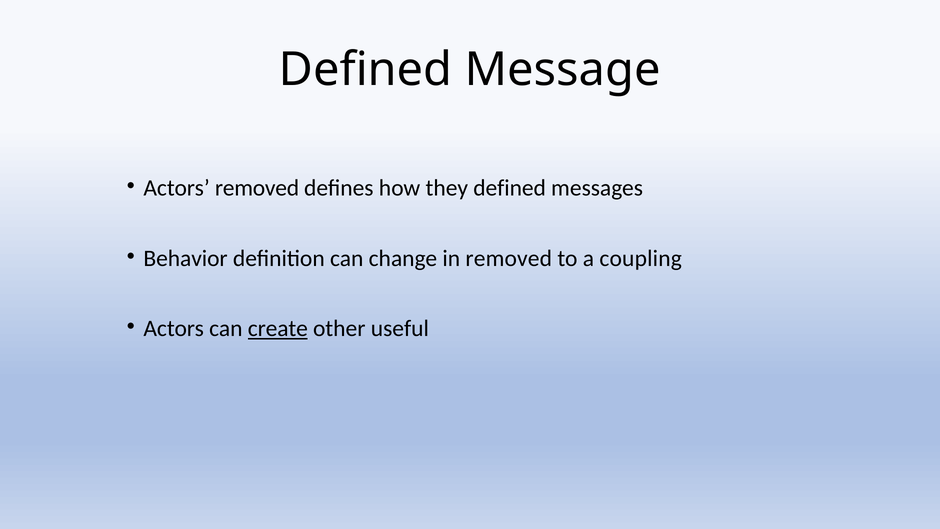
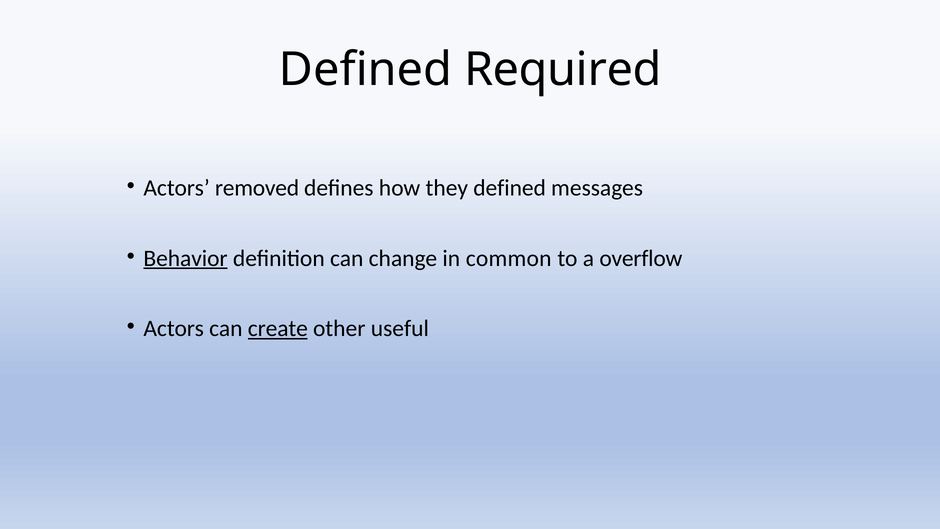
Message: Message -> Required
Behavior underline: none -> present
in removed: removed -> common
coupling: coupling -> overflow
